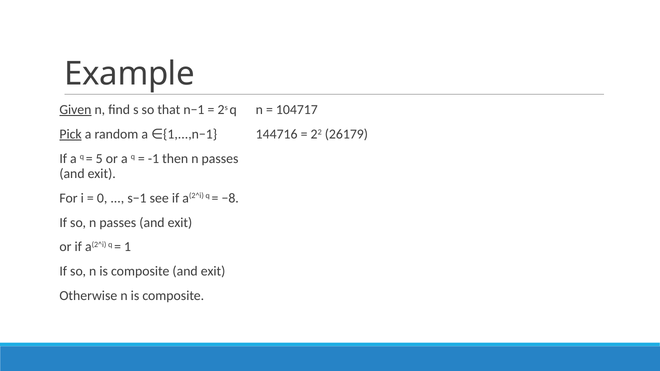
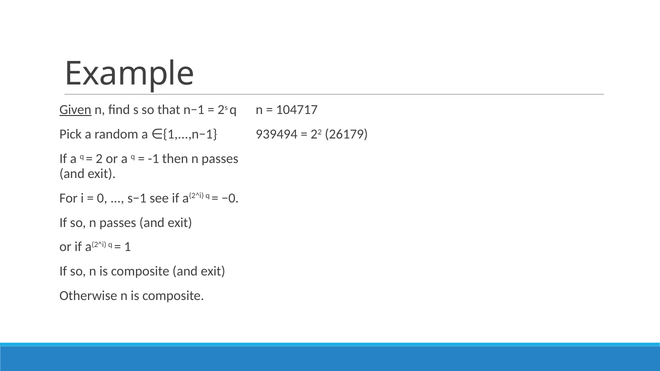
Pick underline: present -> none
144716: 144716 -> 939494
5: 5 -> 2
−8: −8 -> −0
